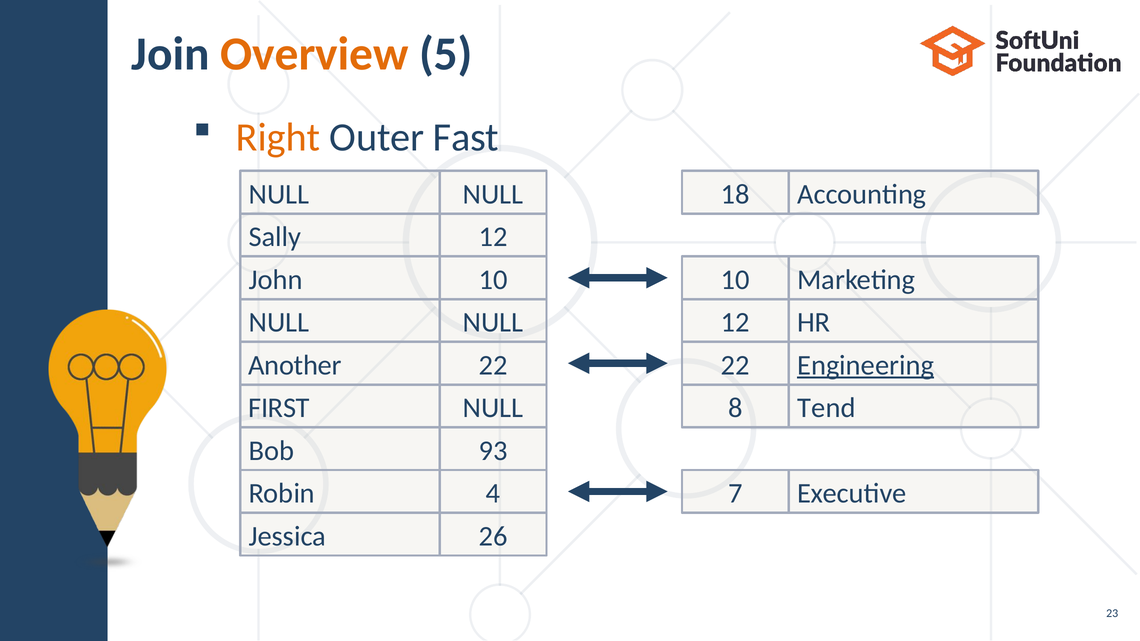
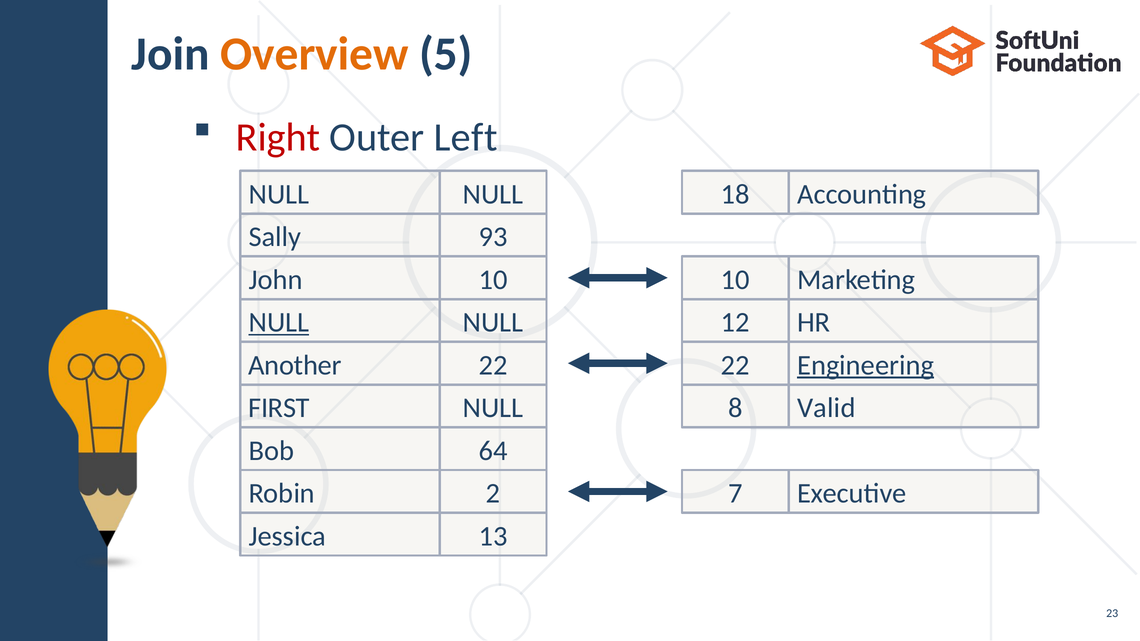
Right colour: orange -> red
Fast: Fast -> Left
Sally 12: 12 -> 93
NULL at (279, 323) underline: none -> present
Tend: Tend -> Valid
93: 93 -> 64
4: 4 -> 2
26: 26 -> 13
